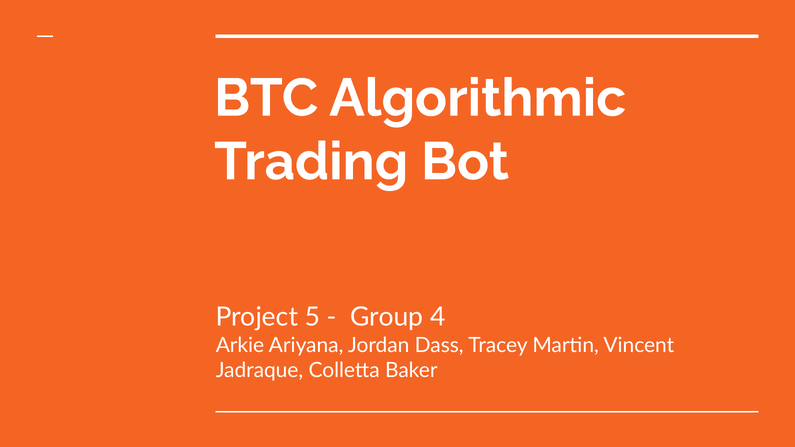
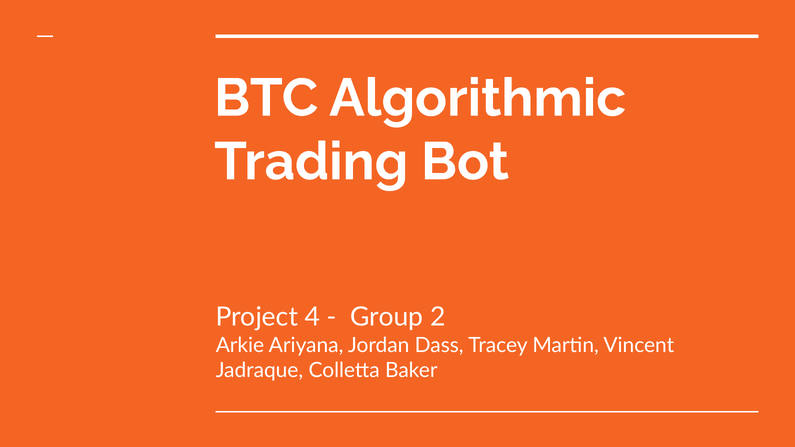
5: 5 -> 4
4: 4 -> 2
